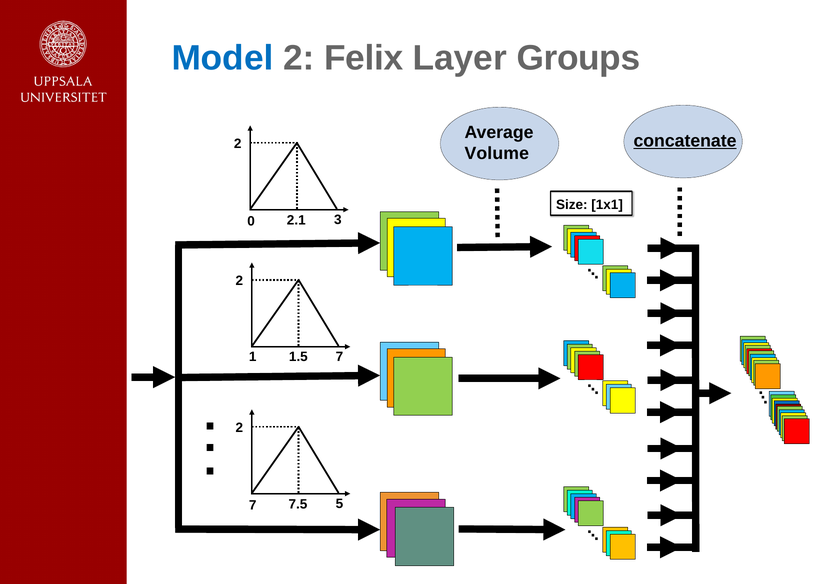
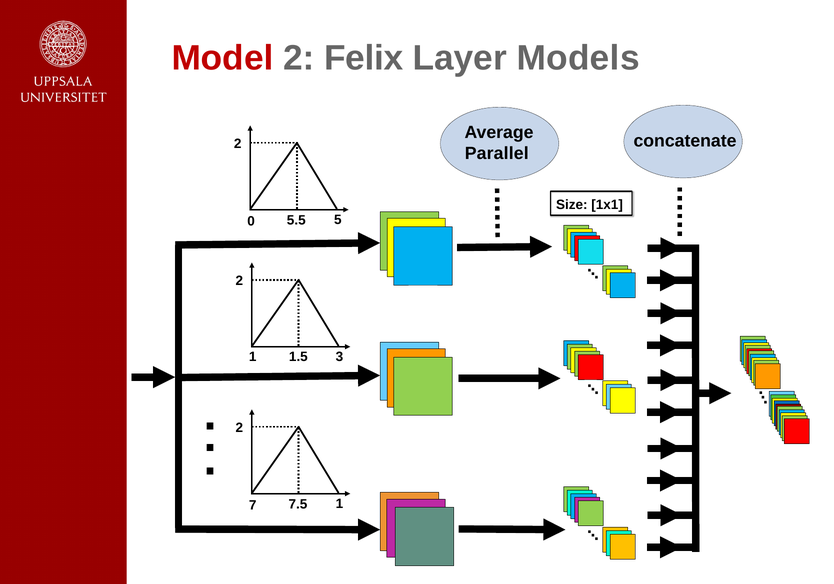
Model colour: blue -> red
Groups: Groups -> Models
concatenate underline: present -> none
Volume: Volume -> Parallel
2.1: 2.1 -> 5.5
3: 3 -> 5
1 7: 7 -> 3
7 5: 5 -> 1
